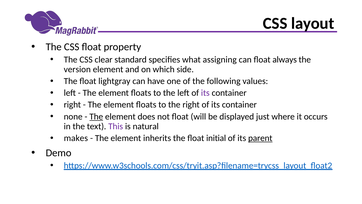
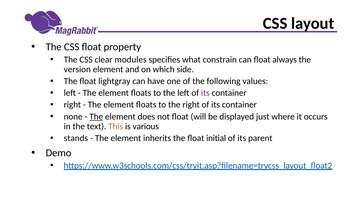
standard: standard -> modules
assigning: assigning -> constrain
This colour: purple -> orange
natural: natural -> various
makes: makes -> stands
parent underline: present -> none
